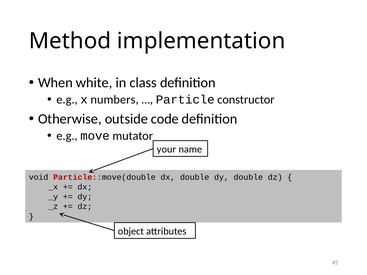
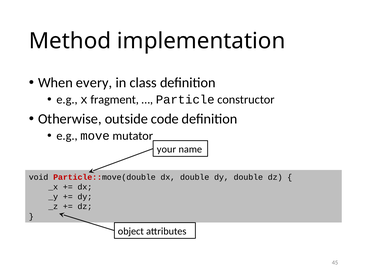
white: white -> every
numbers: numbers -> fragment
